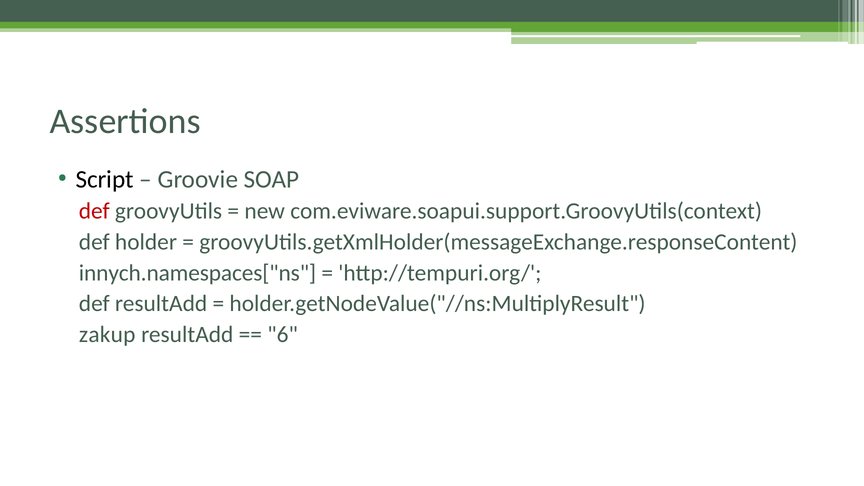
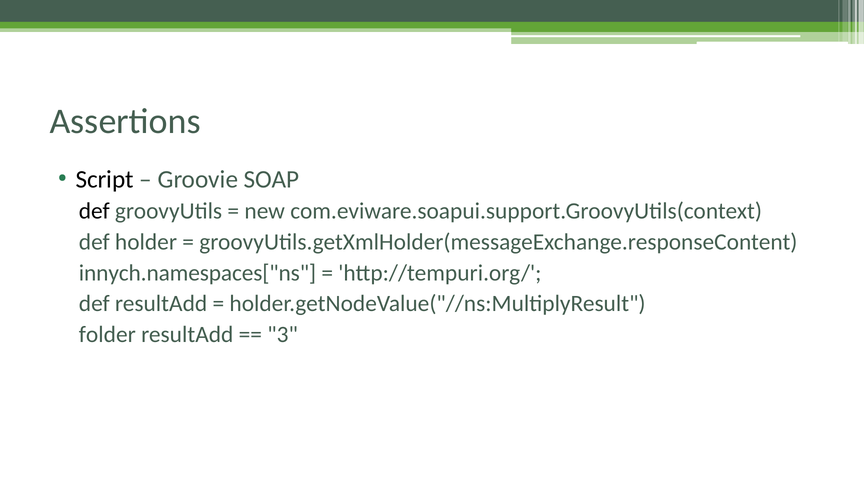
def at (94, 211) colour: red -> black
zakup: zakup -> folder
6: 6 -> 3
